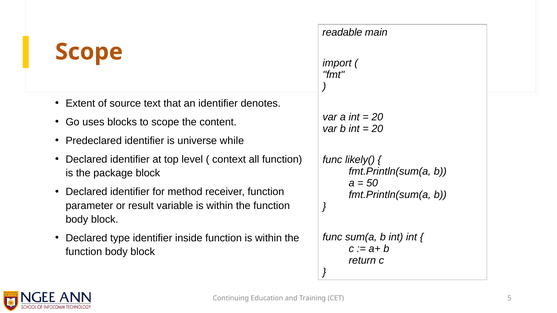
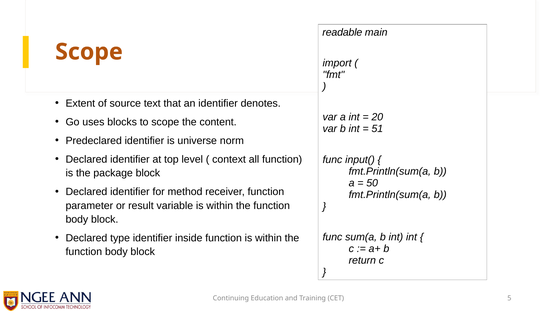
20 at (377, 129): 20 -> 51
while: while -> norm
likely(: likely( -> input(
